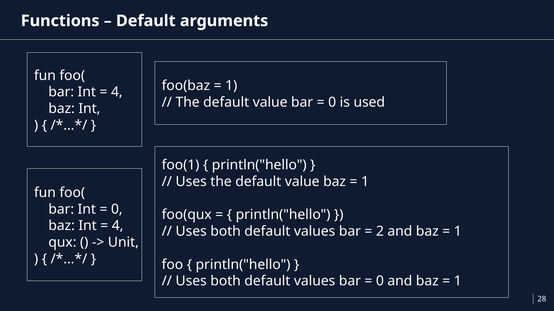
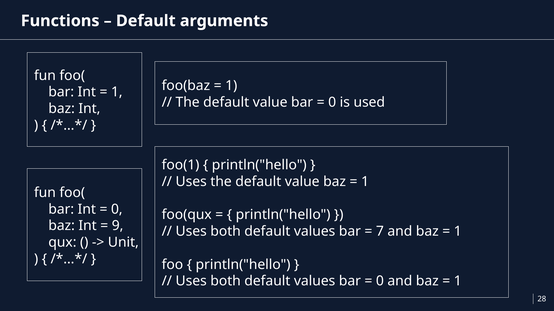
4 at (117, 92): 4 -> 1
4 at (118, 226): 4 -> 9
2: 2 -> 7
